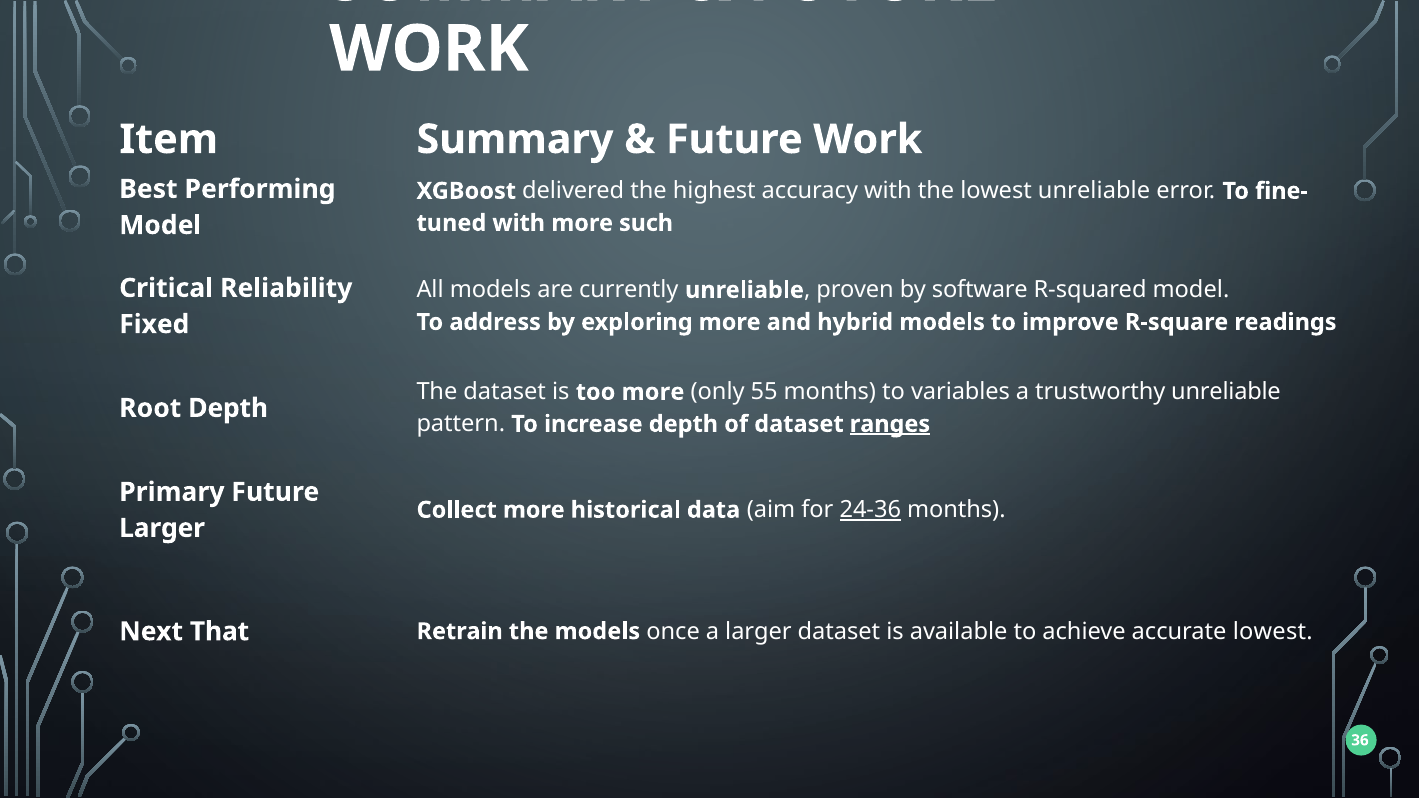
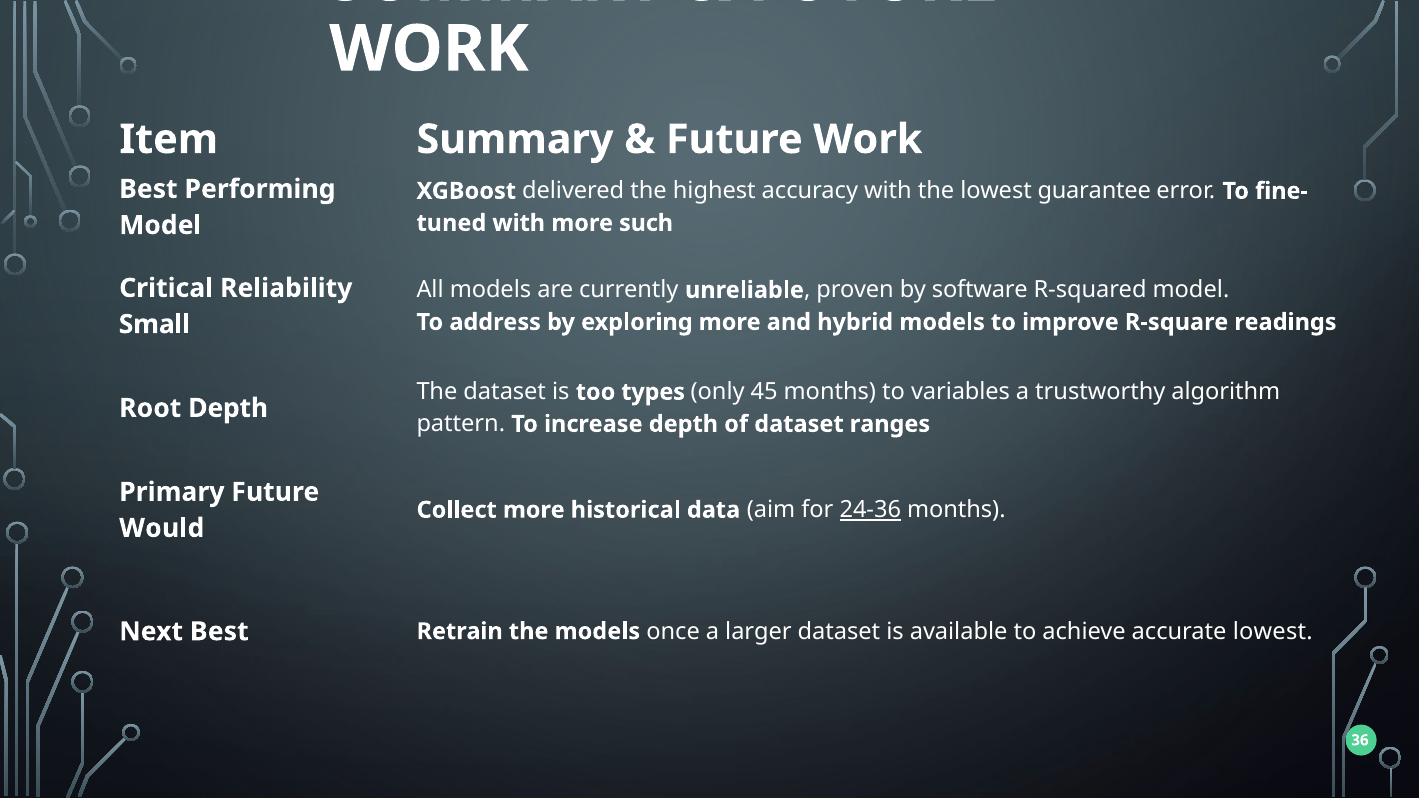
lowest unreliable: unreliable -> guarantee
Fixed: Fixed -> Small
too more: more -> types
55: 55 -> 45
trustworthy unreliable: unreliable -> algorithm
ranges underline: present -> none
Larger at (162, 528): Larger -> Would
Next That: That -> Best
